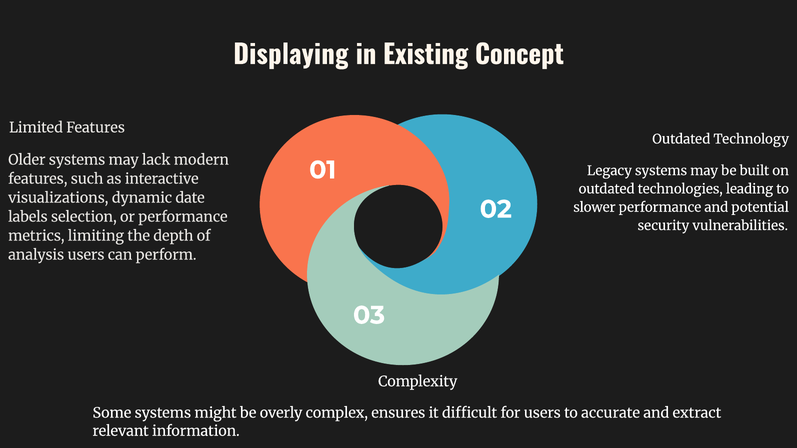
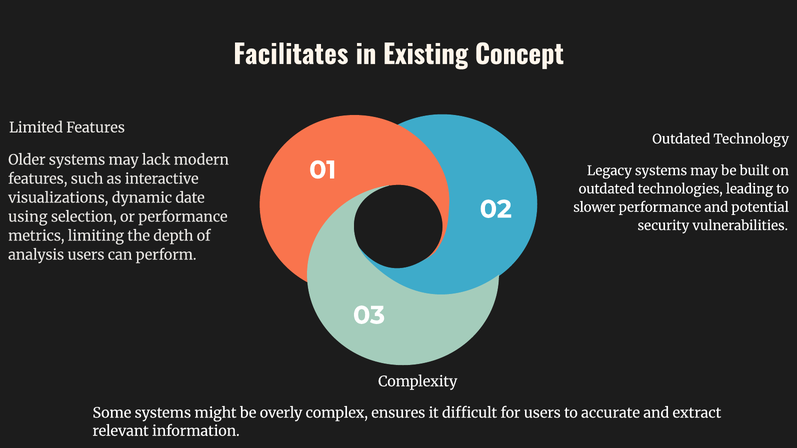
Displaying: Displaying -> Facilitates
labels: labels -> using
